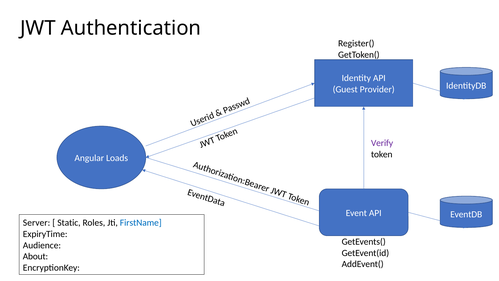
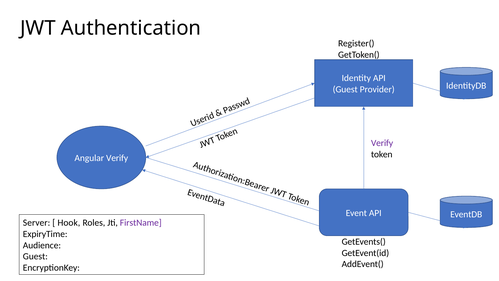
Angular Loads: Loads -> Verify
Static: Static -> Hook
FirstName colour: blue -> purple
About at (35, 256): About -> Guest
